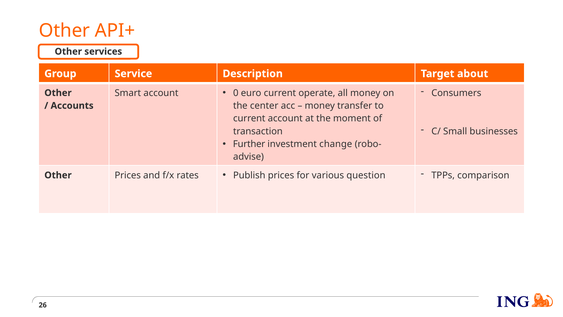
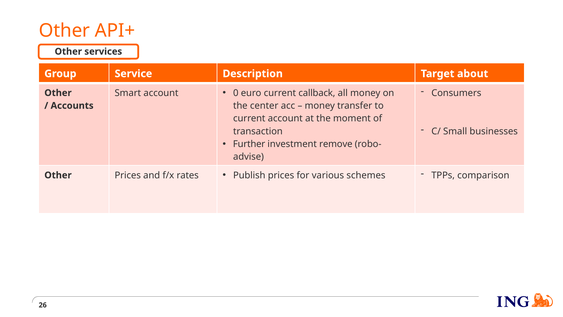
operate: operate -> callback
change: change -> remove
question: question -> schemes
